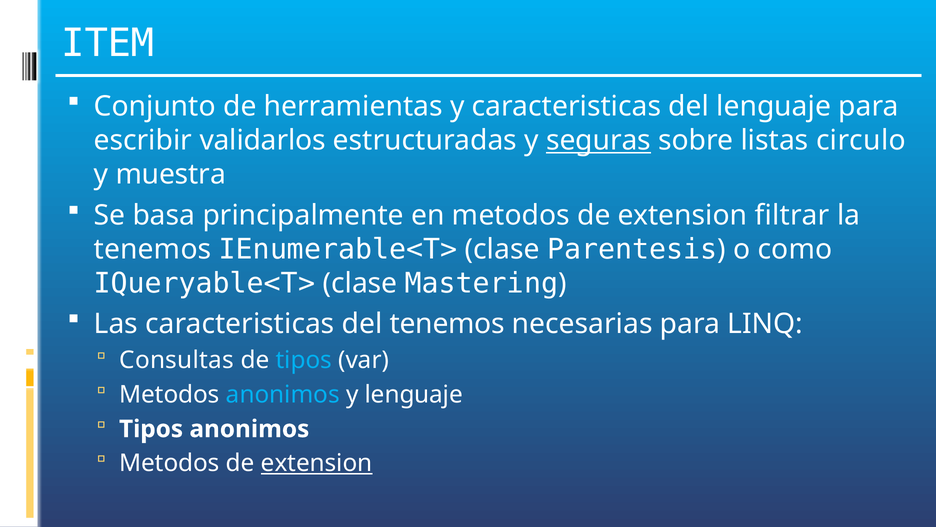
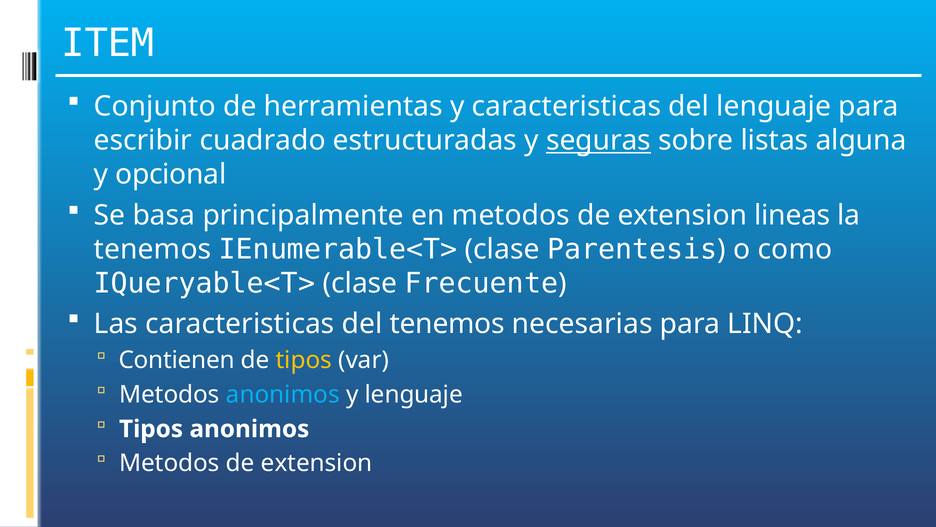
validarlos: validarlos -> cuadrado
circulo: circulo -> alguna
muestra: muestra -> opcional
filtrar: filtrar -> lineas
Mastering: Mastering -> Frecuente
Consultas: Consultas -> Contienen
tipos at (304, 360) colour: light blue -> yellow
extension at (317, 463) underline: present -> none
